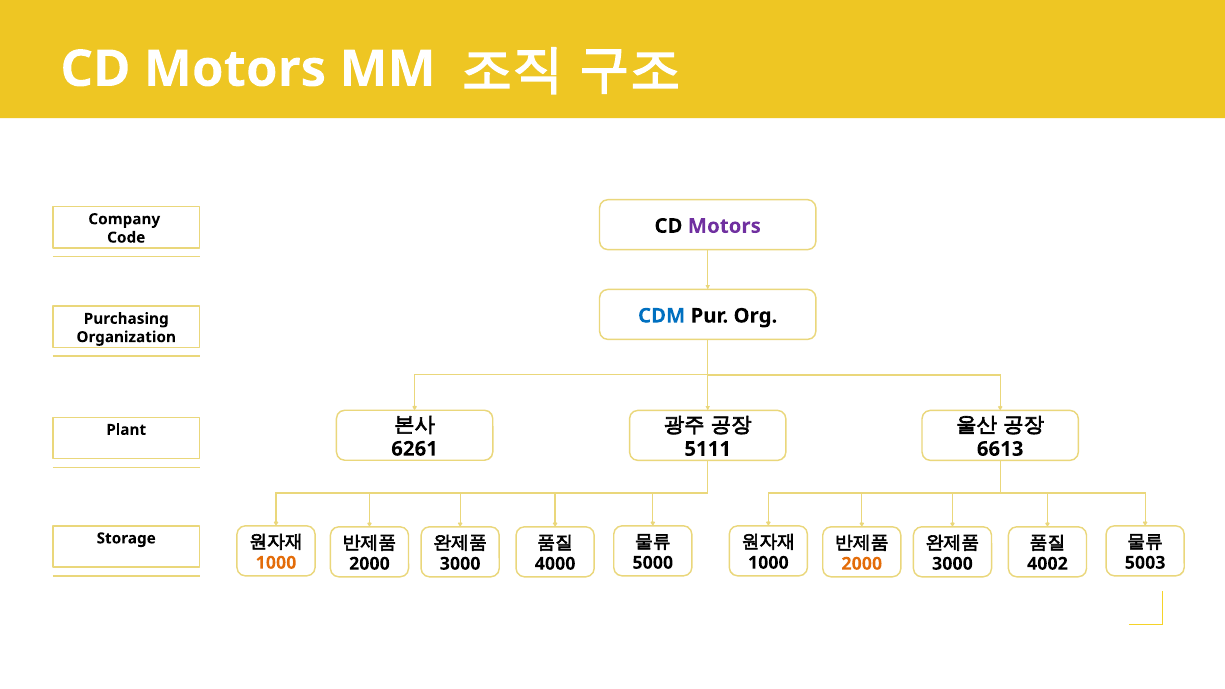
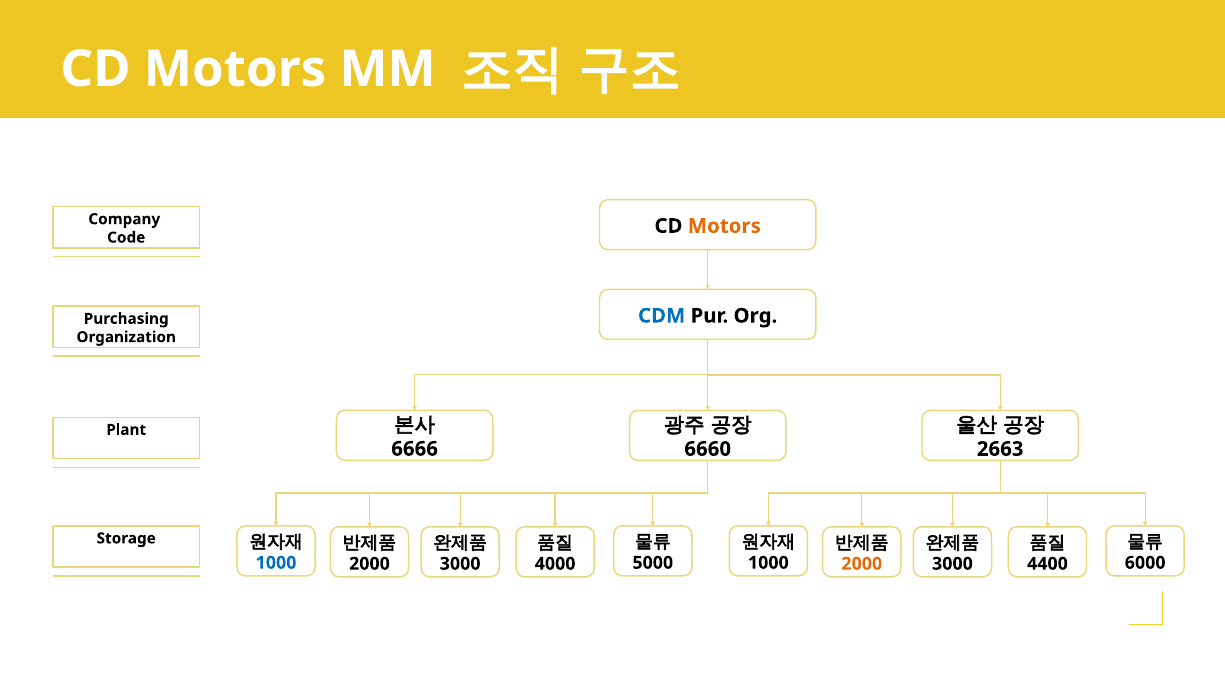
Motors at (724, 226) colour: purple -> orange
6261: 6261 -> 6666
5111: 5111 -> 6660
6613: 6613 -> 2663
1000 at (276, 563) colour: orange -> blue
5003: 5003 -> 6000
4002: 4002 -> 4400
